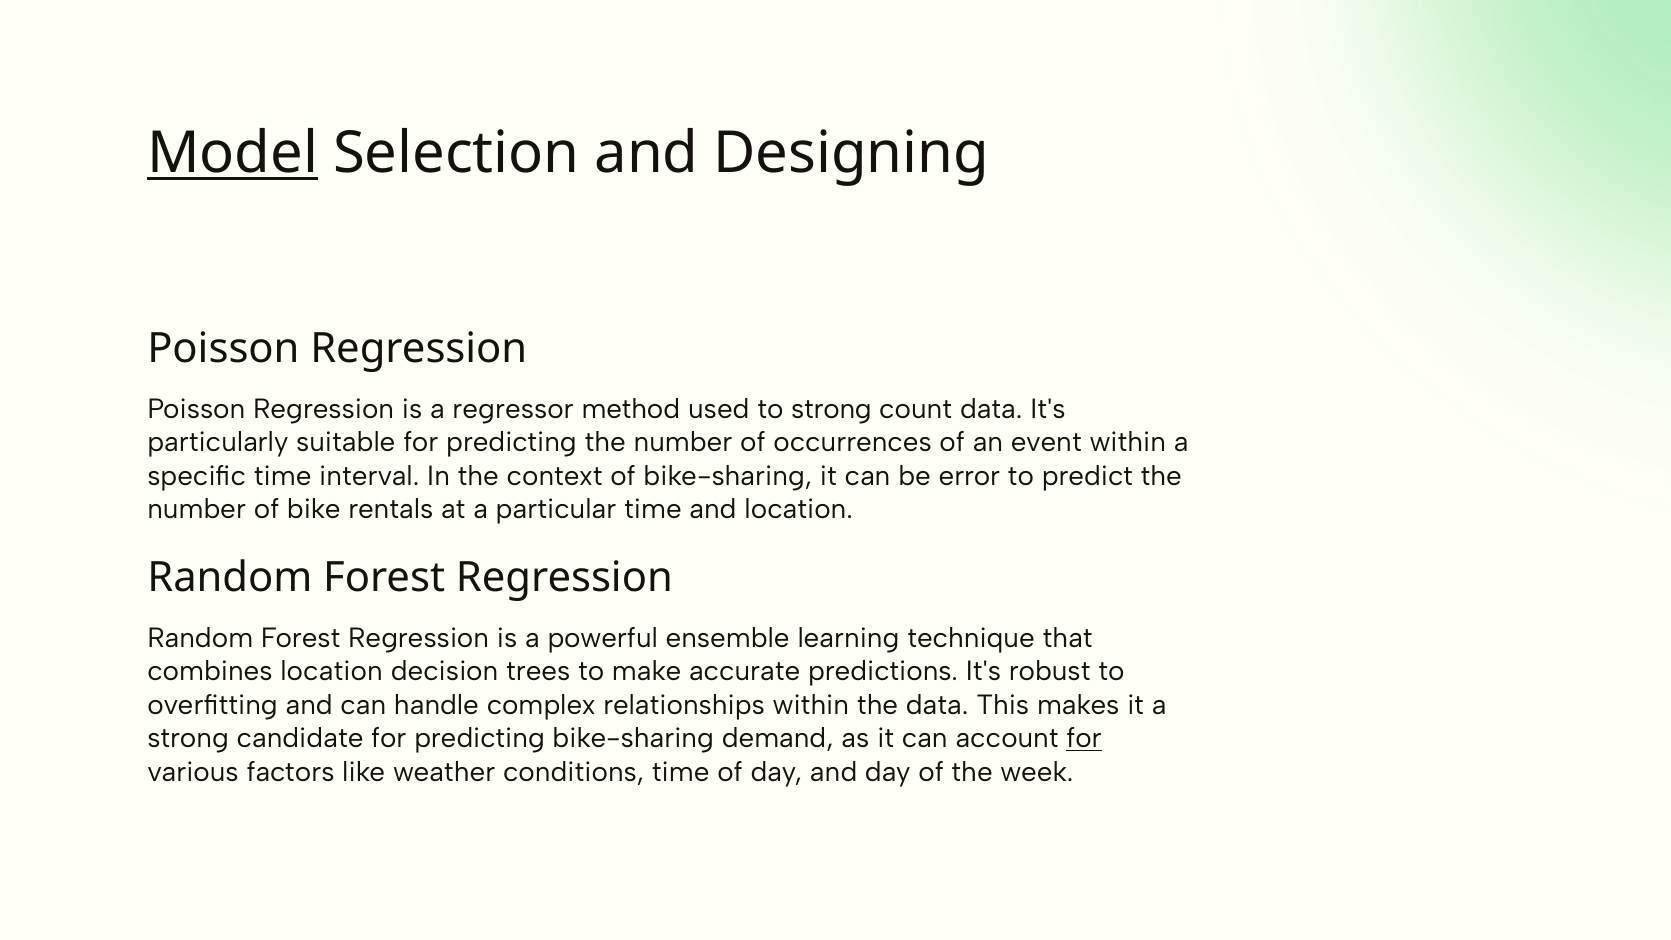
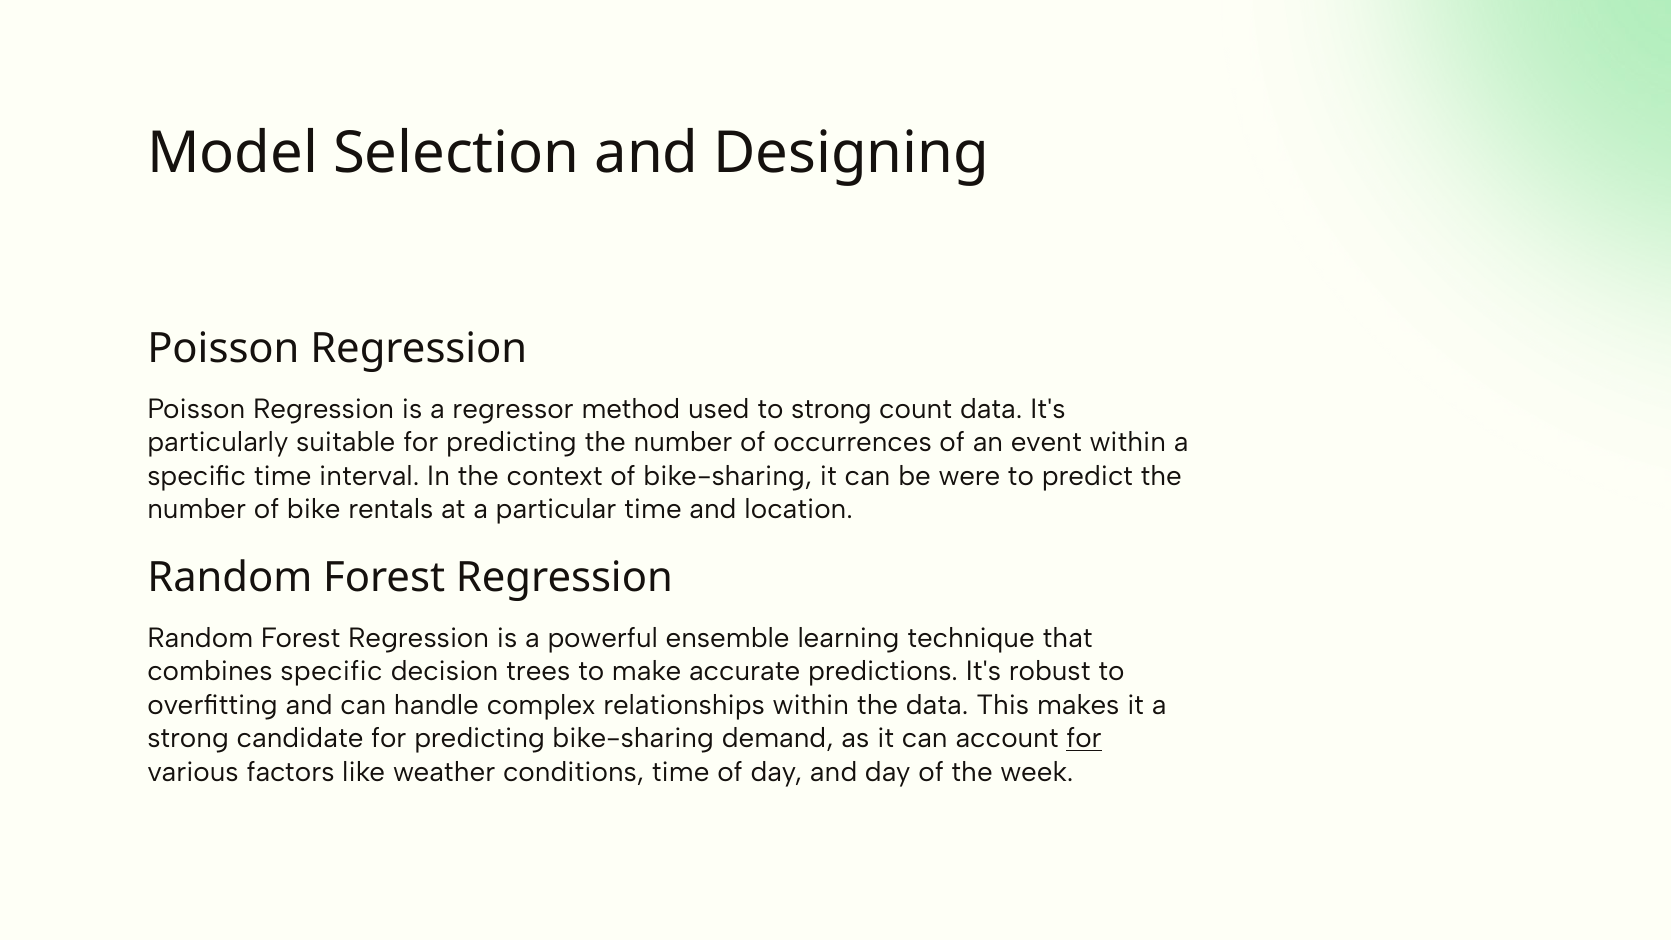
Model underline: present -> none
error: error -> were
combines location: location -> specific
